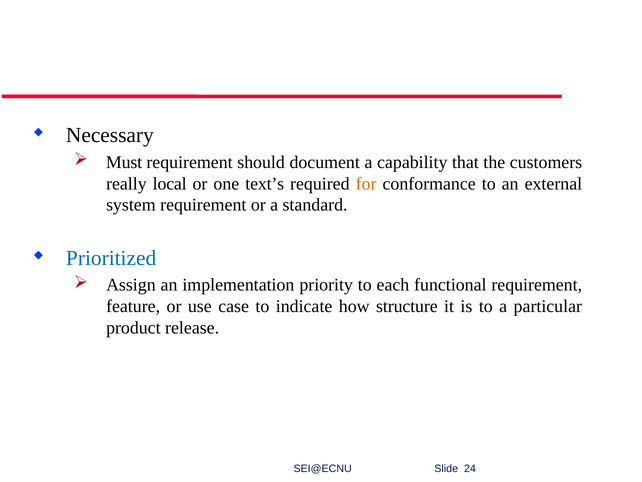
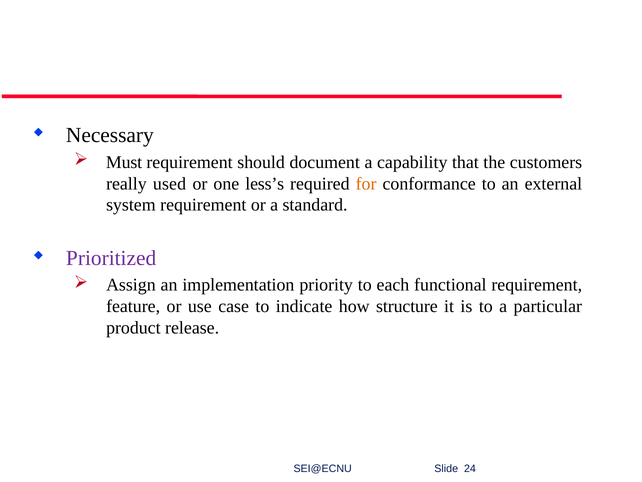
local: local -> used
text’s: text’s -> less’s
Prioritized colour: blue -> purple
